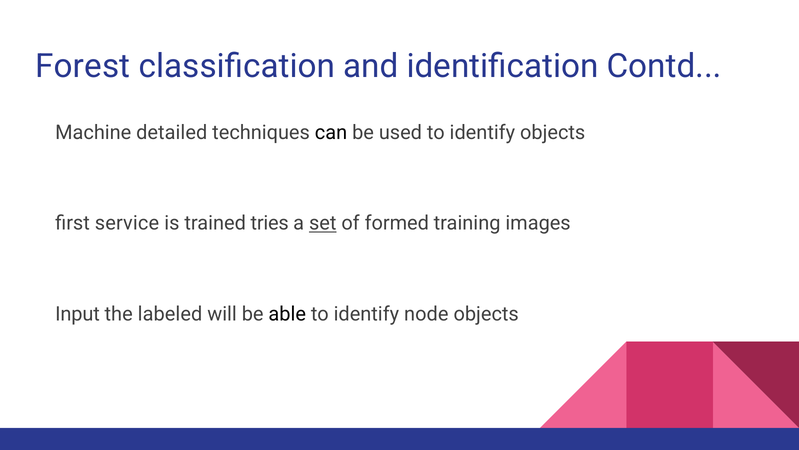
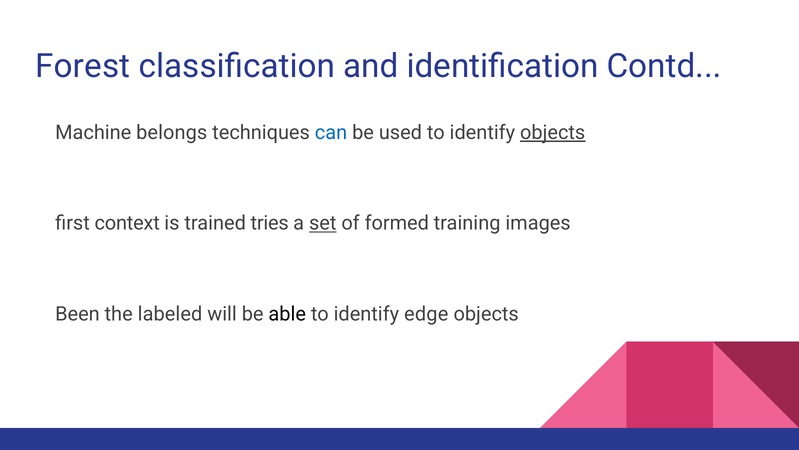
detailed: detailed -> belongs
can colour: black -> blue
objects at (553, 132) underline: none -> present
service: service -> context
Input: Input -> Been
node: node -> edge
